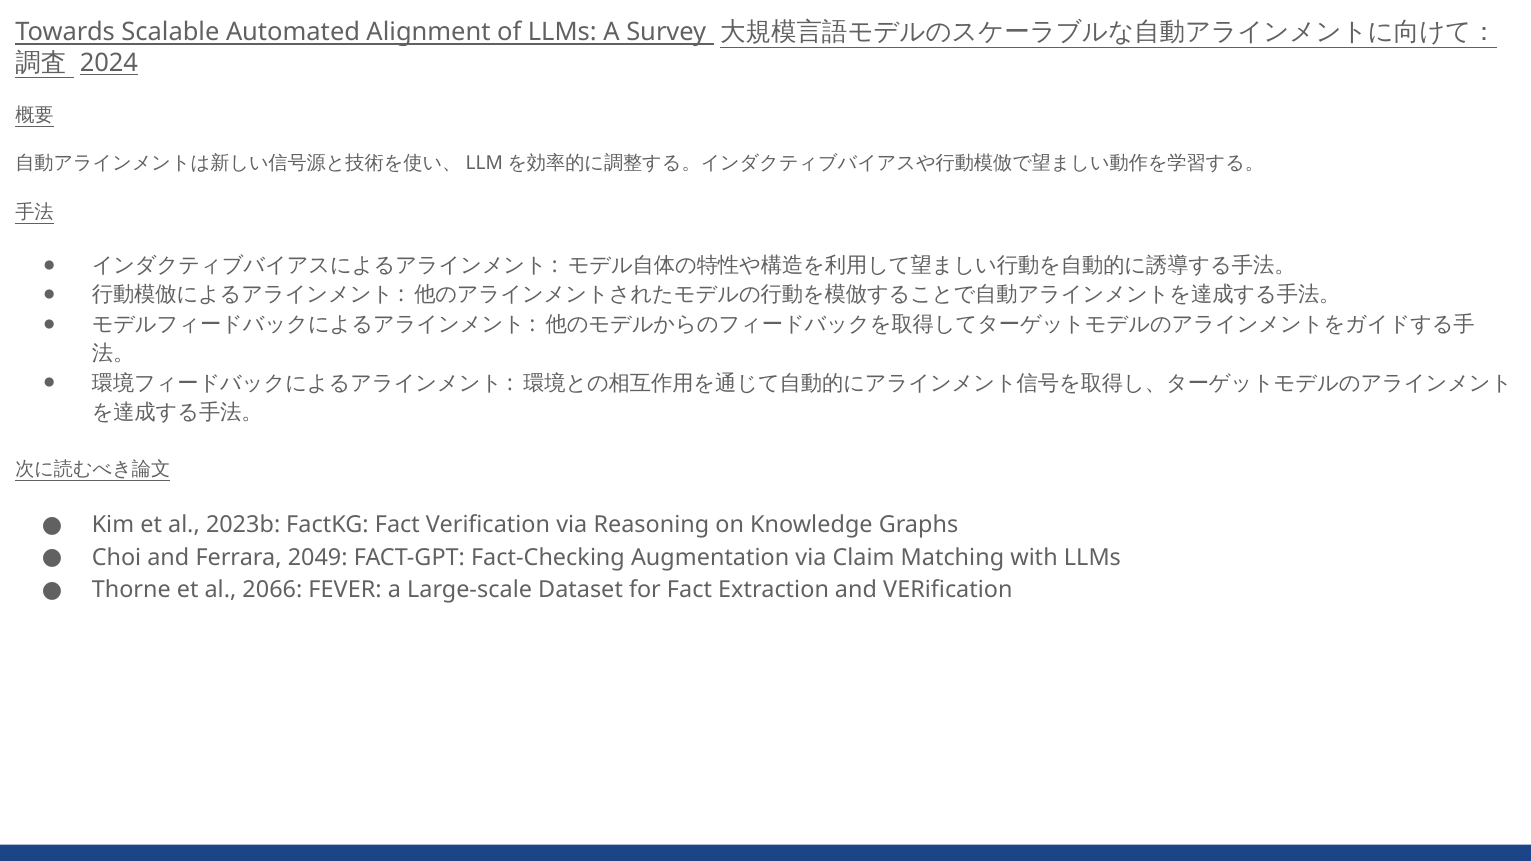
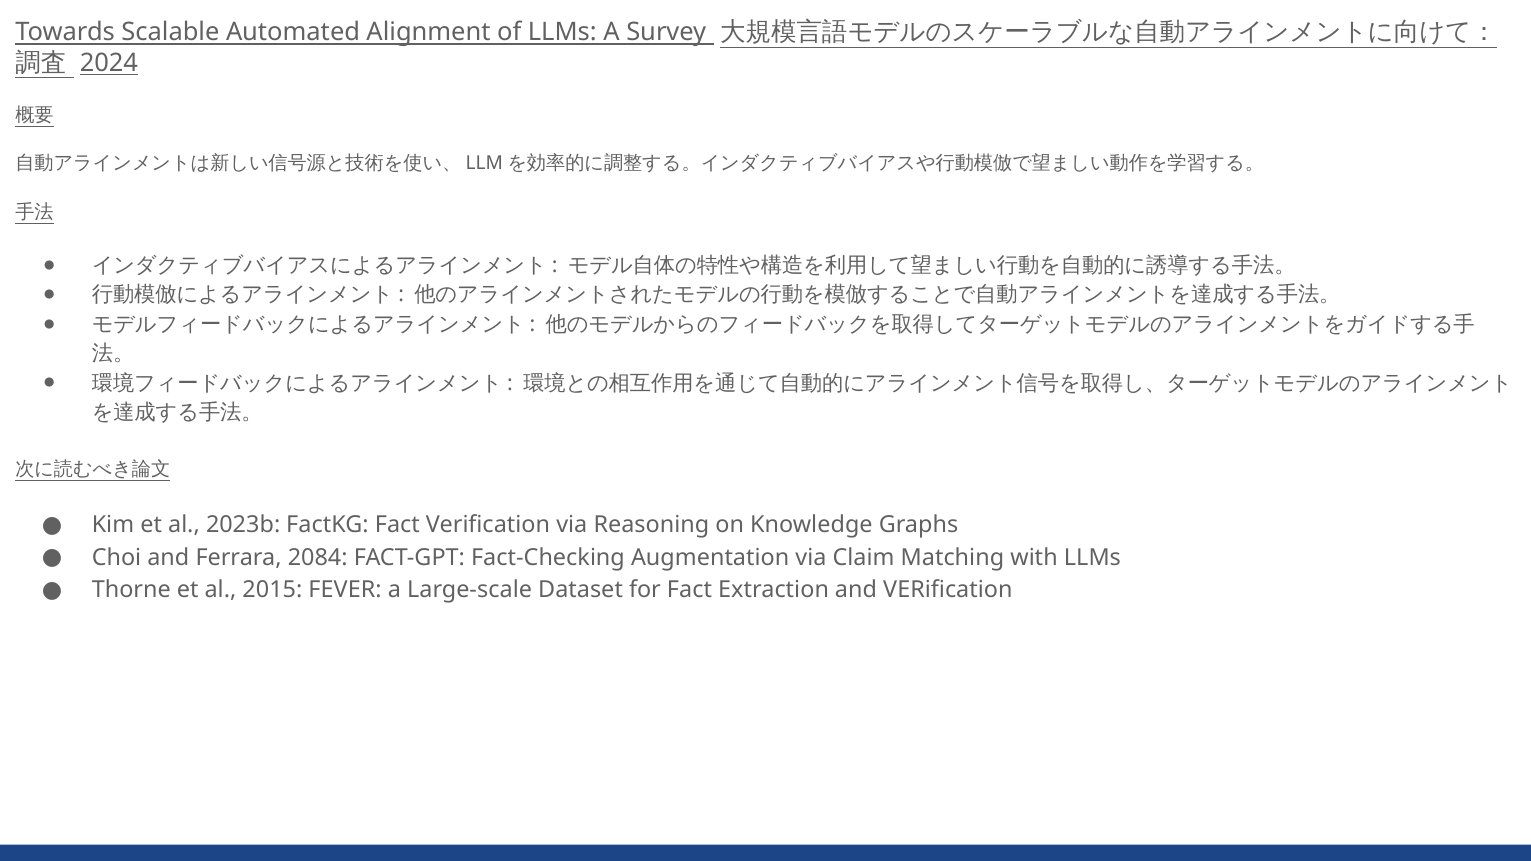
2049: 2049 -> 2084
2066: 2066 -> 2015
